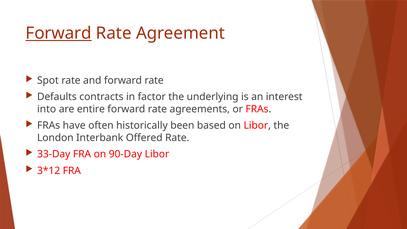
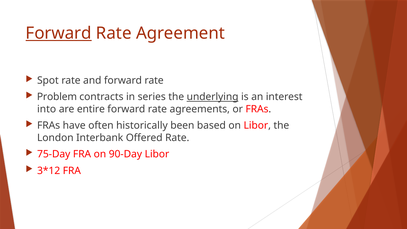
Defaults: Defaults -> Problem
factor: factor -> series
underlying underline: none -> present
33-Day: 33-Day -> 75-Day
